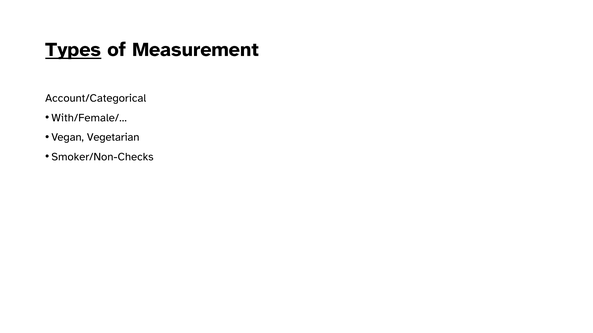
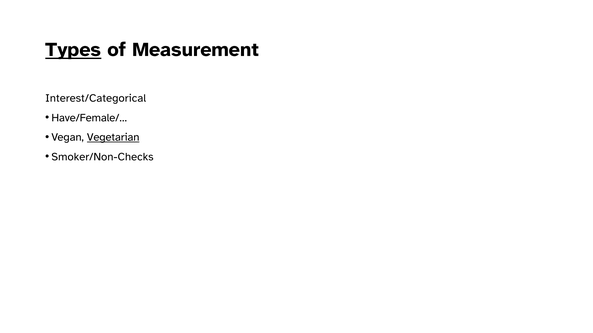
Account/Categorical: Account/Categorical -> Interest/Categorical
With/Female/…: With/Female/… -> Have/Female/…
Vegetarian underline: none -> present
